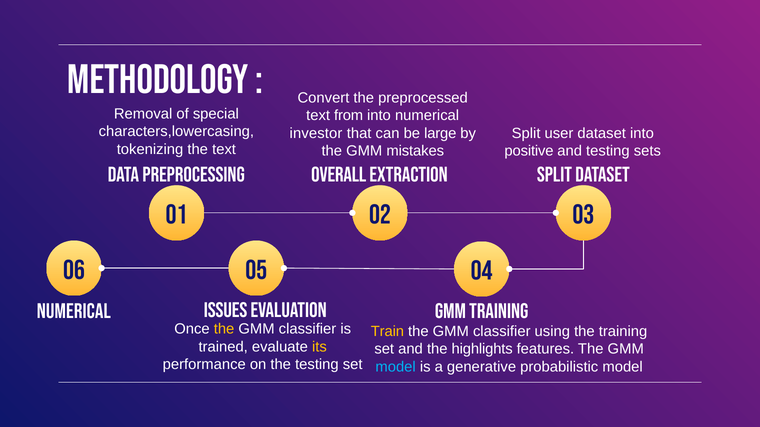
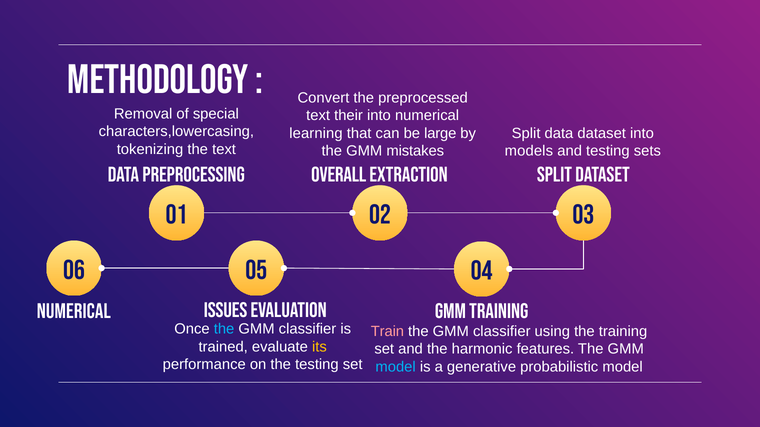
from: from -> their
investor: investor -> learning
Split user: user -> data
positive: positive -> models
the at (224, 329) colour: yellow -> light blue
Train colour: yellow -> pink
highlights: highlights -> harmonic
